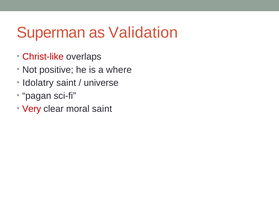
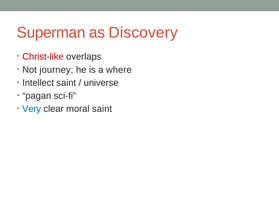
Validation: Validation -> Discovery
positive: positive -> journey
Idolatry: Idolatry -> Intellect
Very colour: red -> blue
